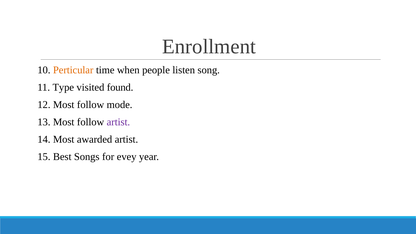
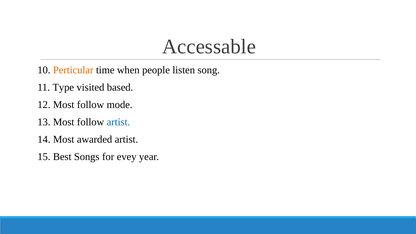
Enrollment: Enrollment -> Accessable
found: found -> based
artist at (118, 122) colour: purple -> blue
